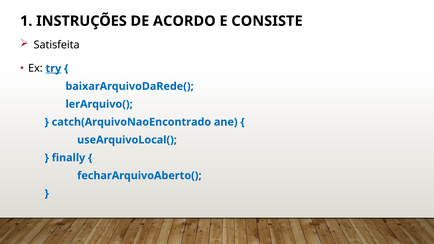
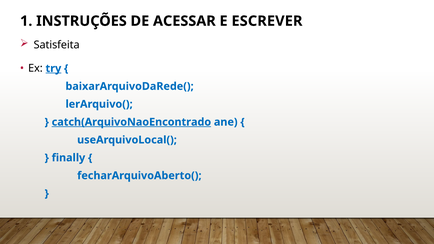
ACORDO: ACORDO -> ACESSAR
CONSISTE: CONSISTE -> ESCREVER
catch(ArquivoNaoEncontrado underline: none -> present
